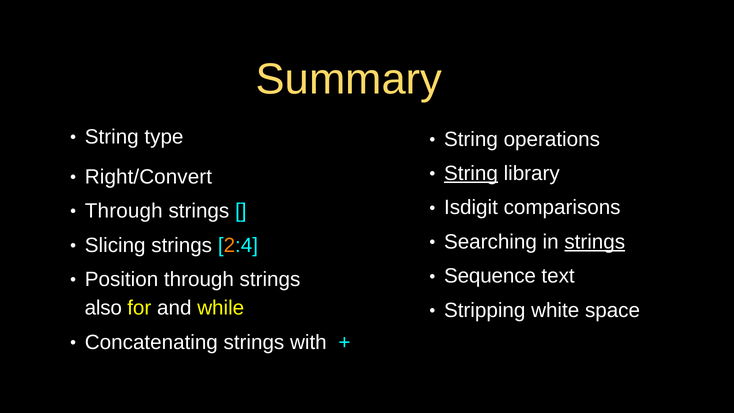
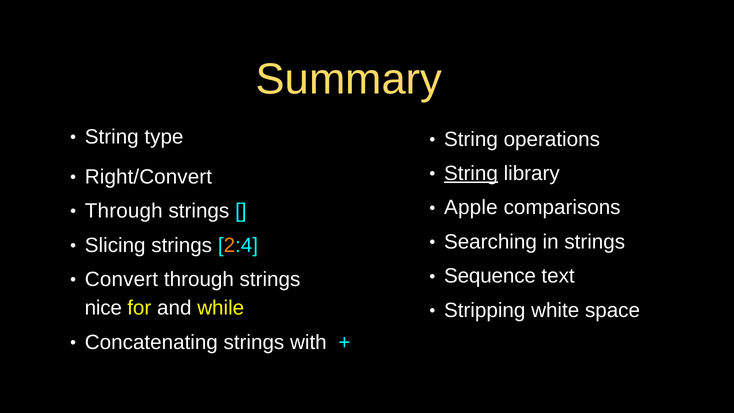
Isdigit: Isdigit -> Apple
strings at (595, 242) underline: present -> none
Position: Position -> Convert
also: also -> nice
